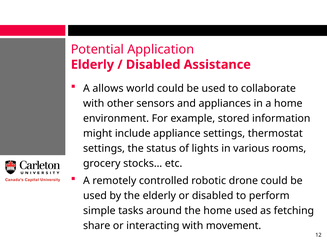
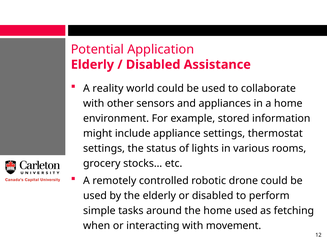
allows: allows -> reality
share: share -> when
